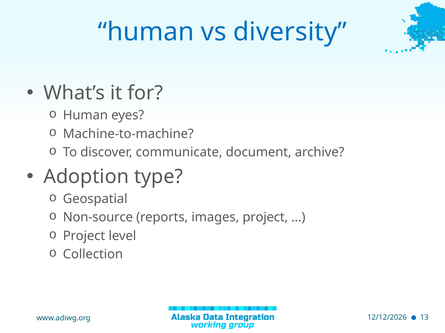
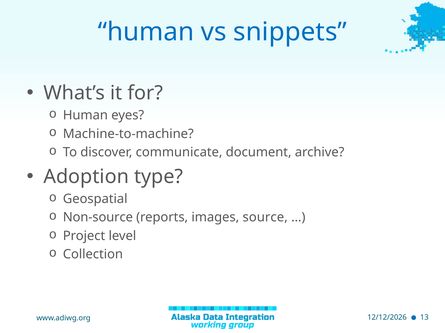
diversity: diversity -> snippets
images project: project -> source
